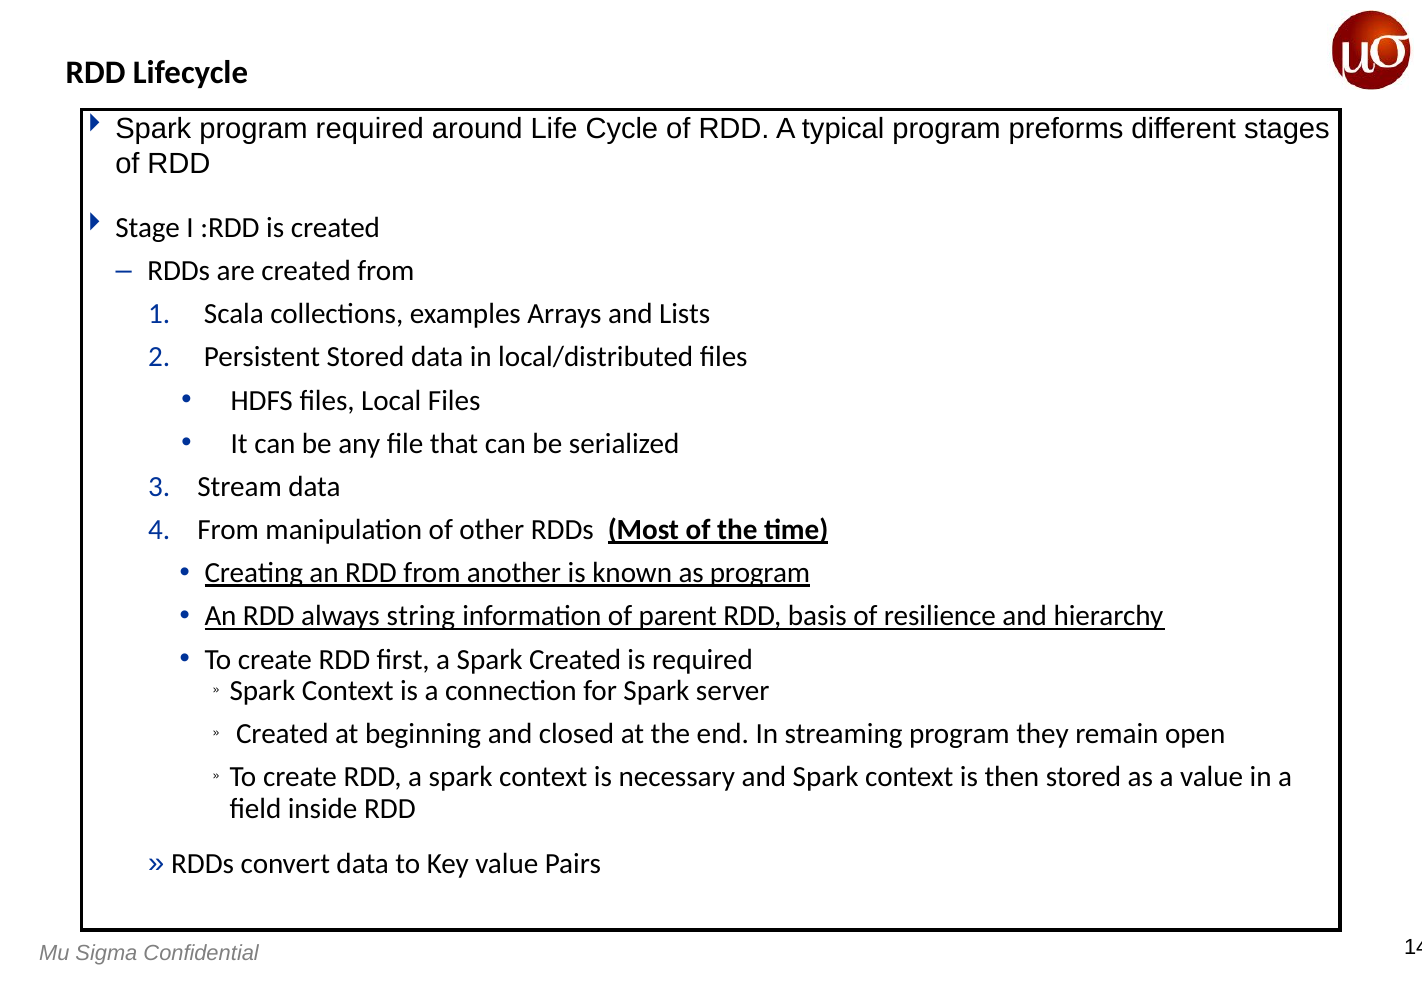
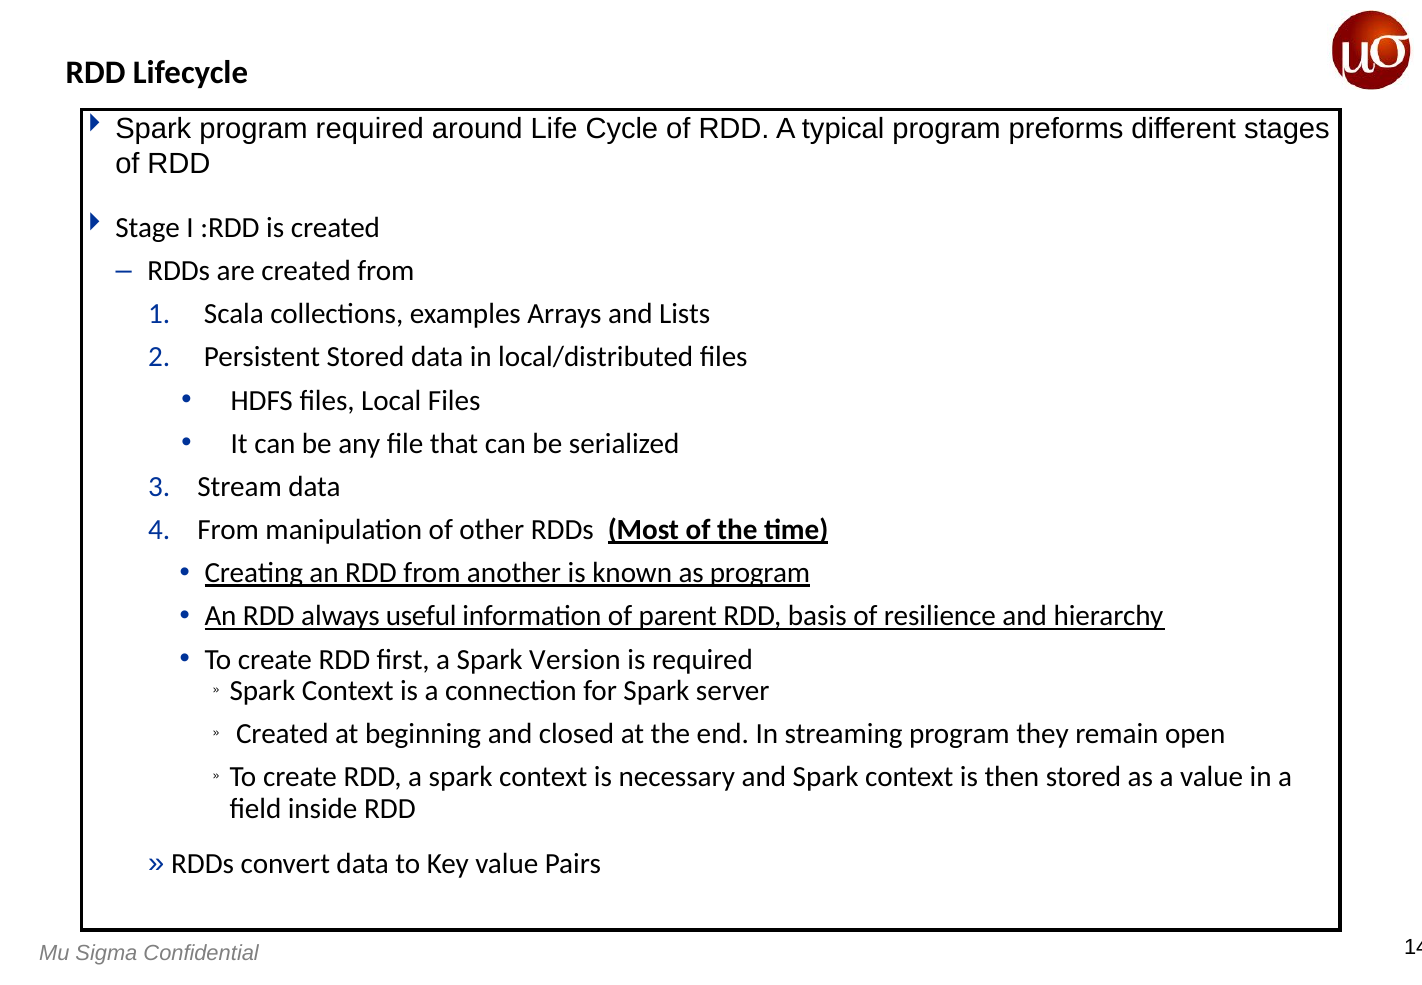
string: string -> useful
Spark Created: Created -> Version
